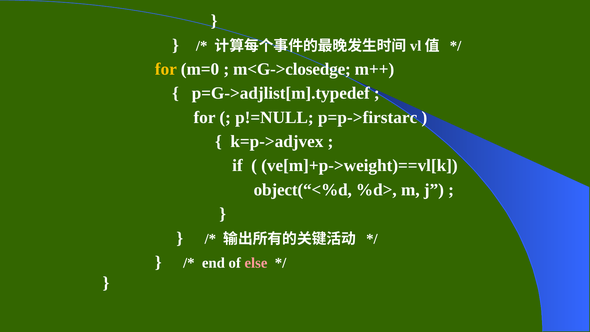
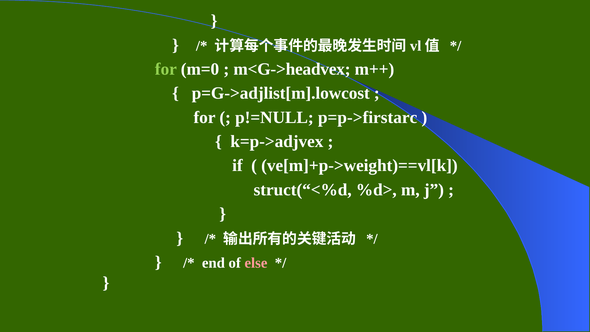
for at (166, 69) colour: yellow -> light green
m<G->closedge: m<G->closedge -> m<G->headvex
p=G->adjlist[m].typedef: p=G->adjlist[m].typedef -> p=G->adjlist[m].lowcost
object(“<%d: object(“<%d -> struct(“<%d
